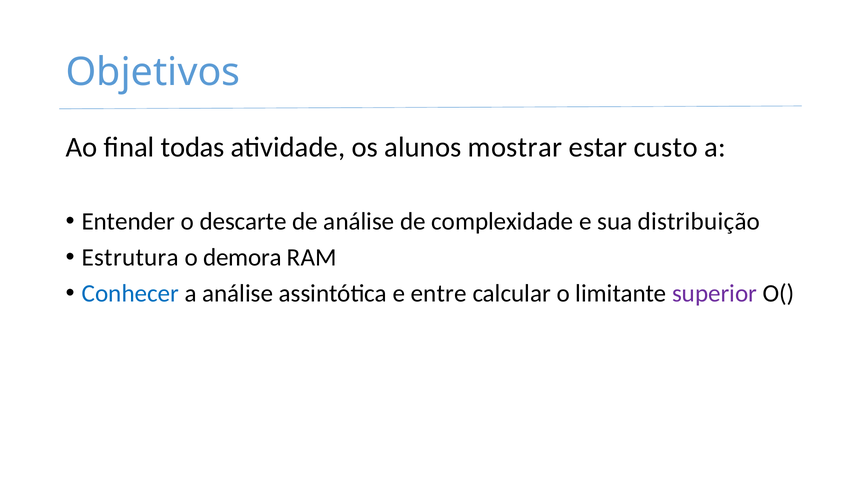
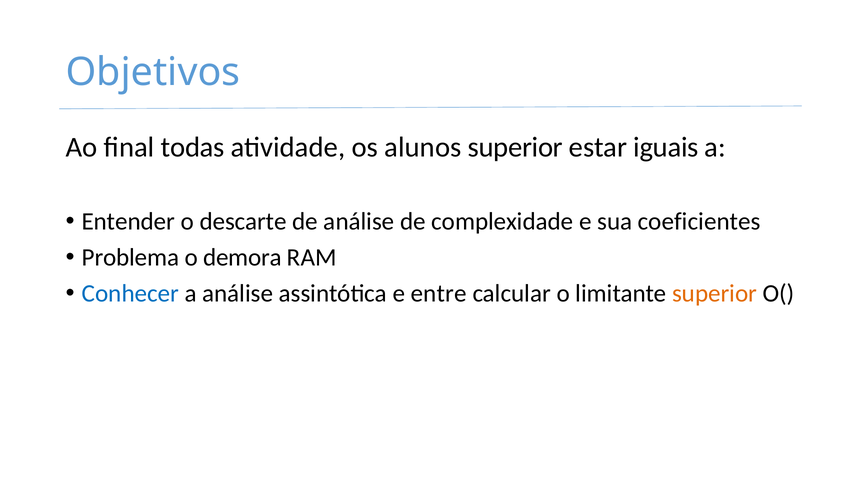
alunos mostrar: mostrar -> superior
custo: custo -> iguais
distribuição: distribuição -> coeficientes
Estrutura: Estrutura -> Problema
superior at (715, 294) colour: purple -> orange
